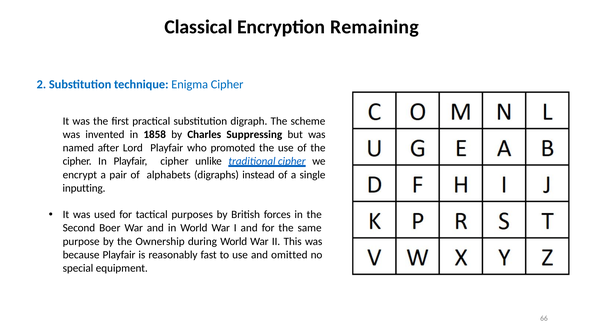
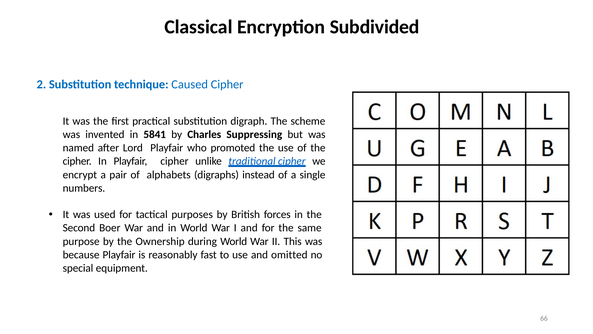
Remaining: Remaining -> Subdivided
Enigma: Enigma -> Caused
1858: 1858 -> 5841
inputting: inputting -> numbers
